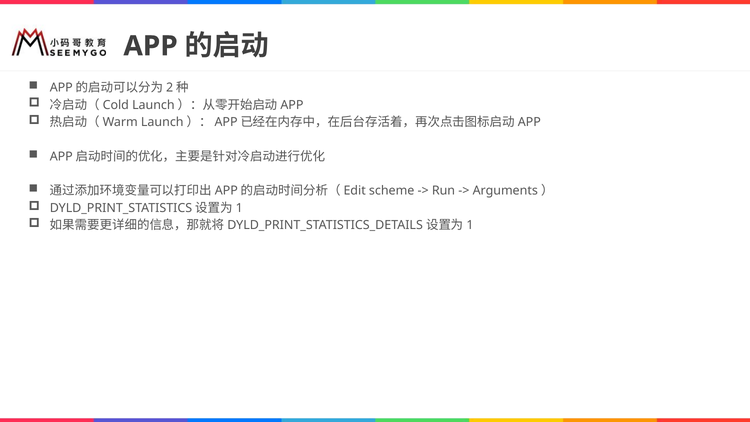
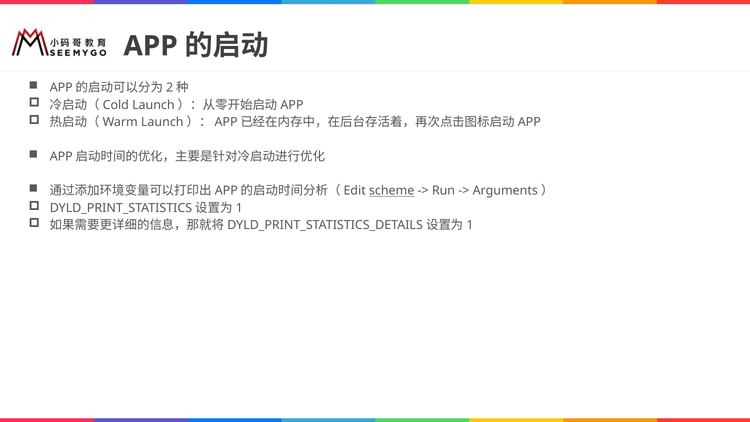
scheme underline: none -> present
